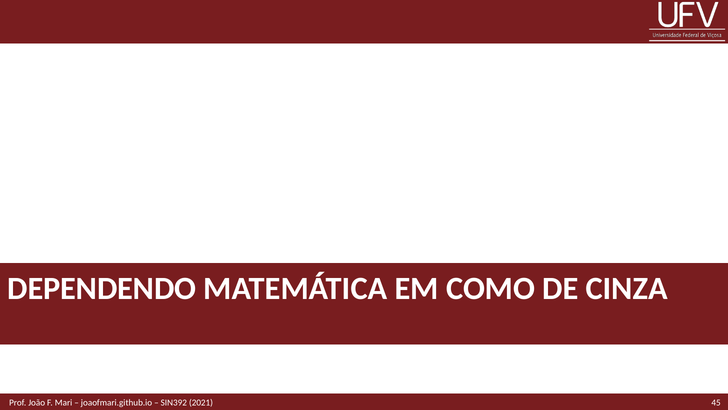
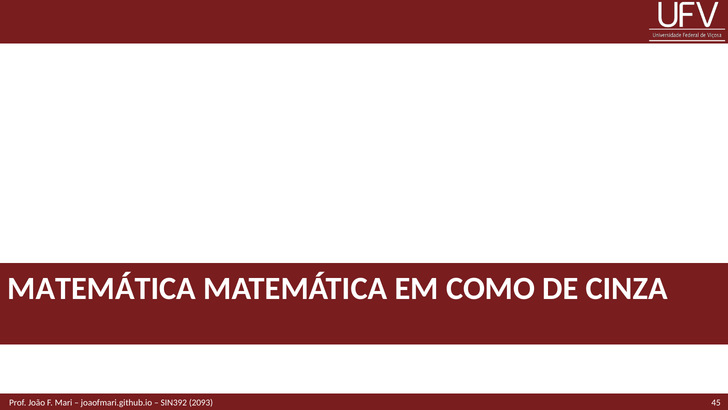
DEPENDENDO at (102, 288): DEPENDENDO -> MATEMÁTICA
2021: 2021 -> 2093
